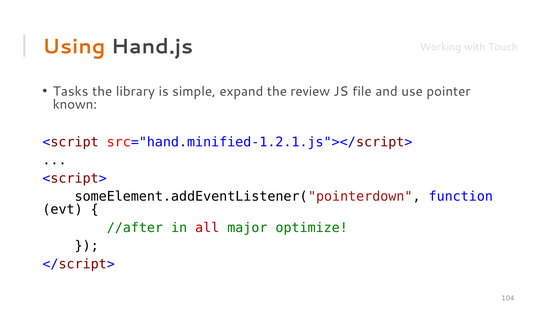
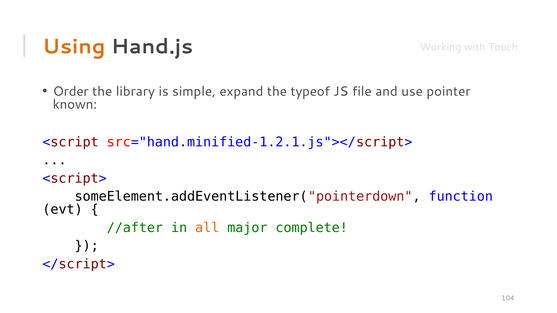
Tasks: Tasks -> Order
review: review -> typeof
all colour: red -> orange
optimize: optimize -> complete
